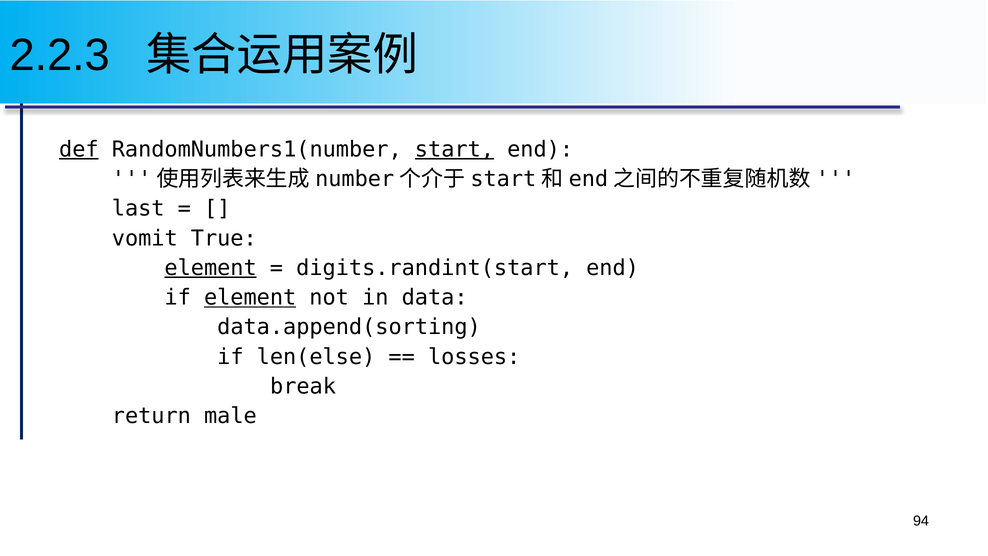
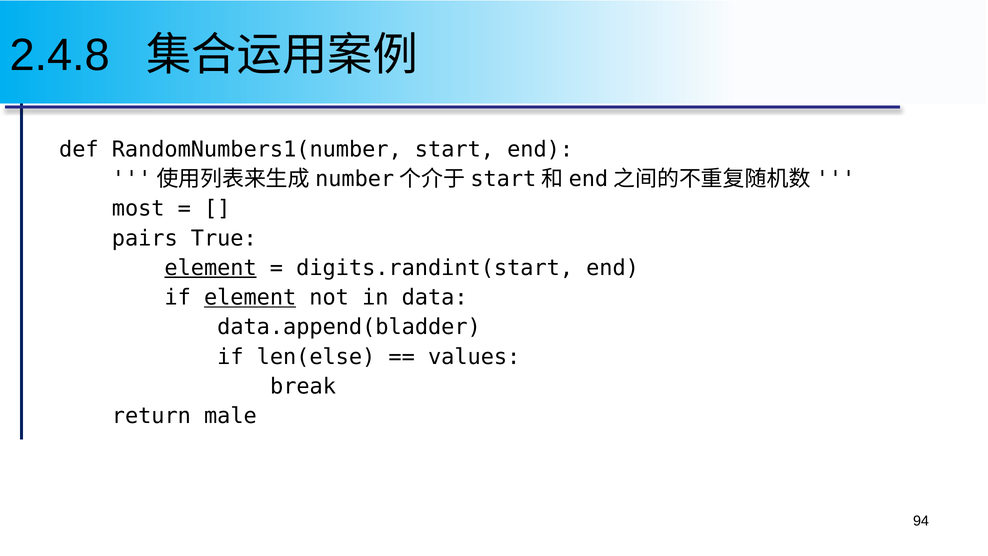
2.2.3: 2.2.3 -> 2.4.8
def underline: present -> none
start underline: present -> none
last: last -> most
vomit: vomit -> pairs
data.append(sorting: data.append(sorting -> data.append(bladder
losses: losses -> values
